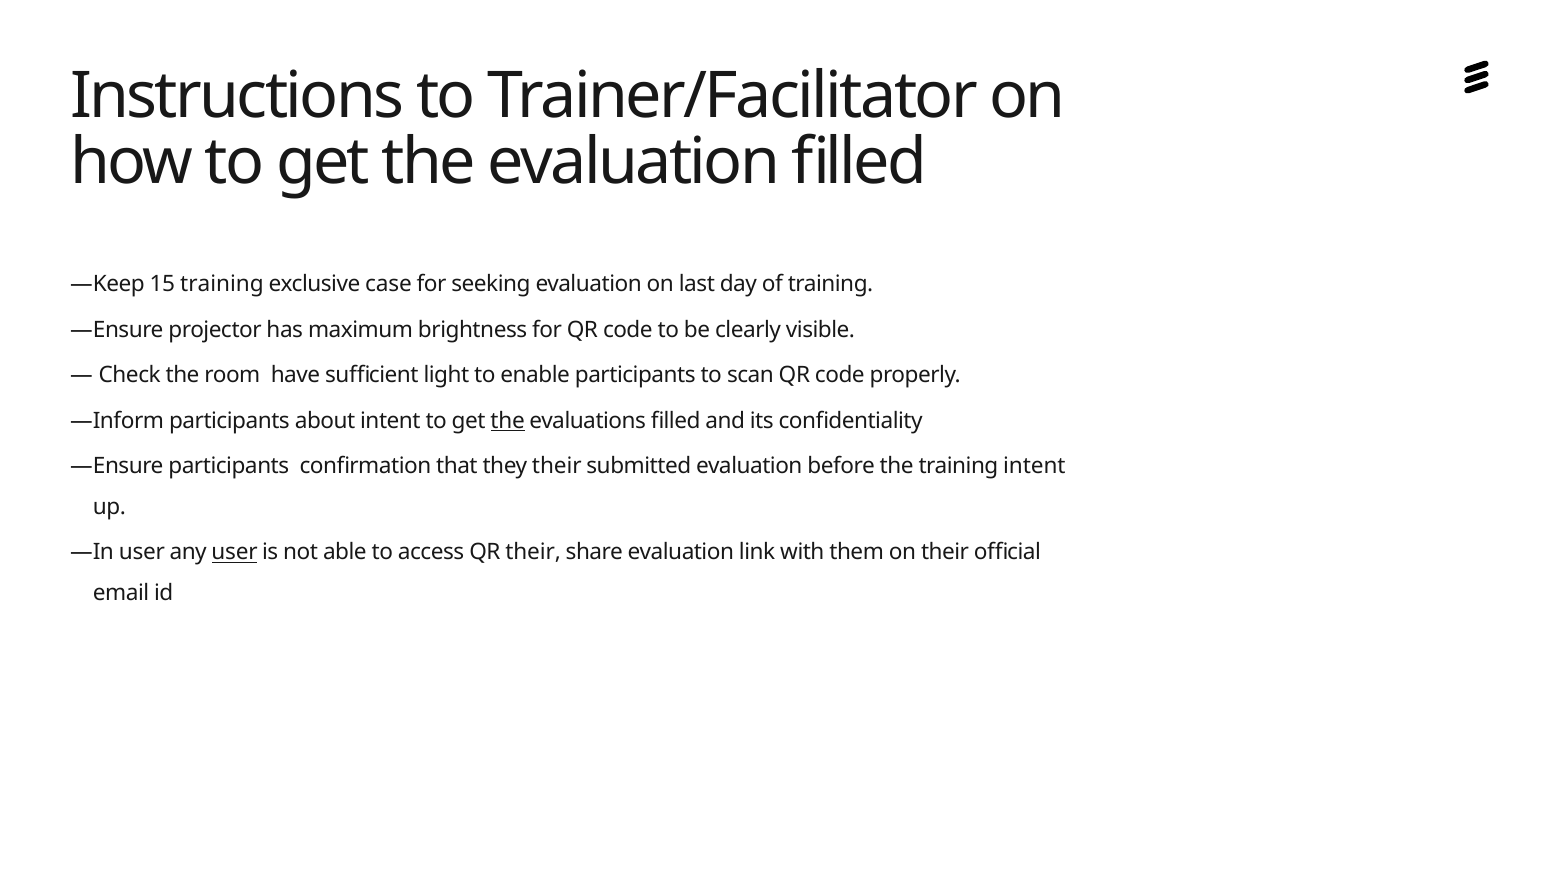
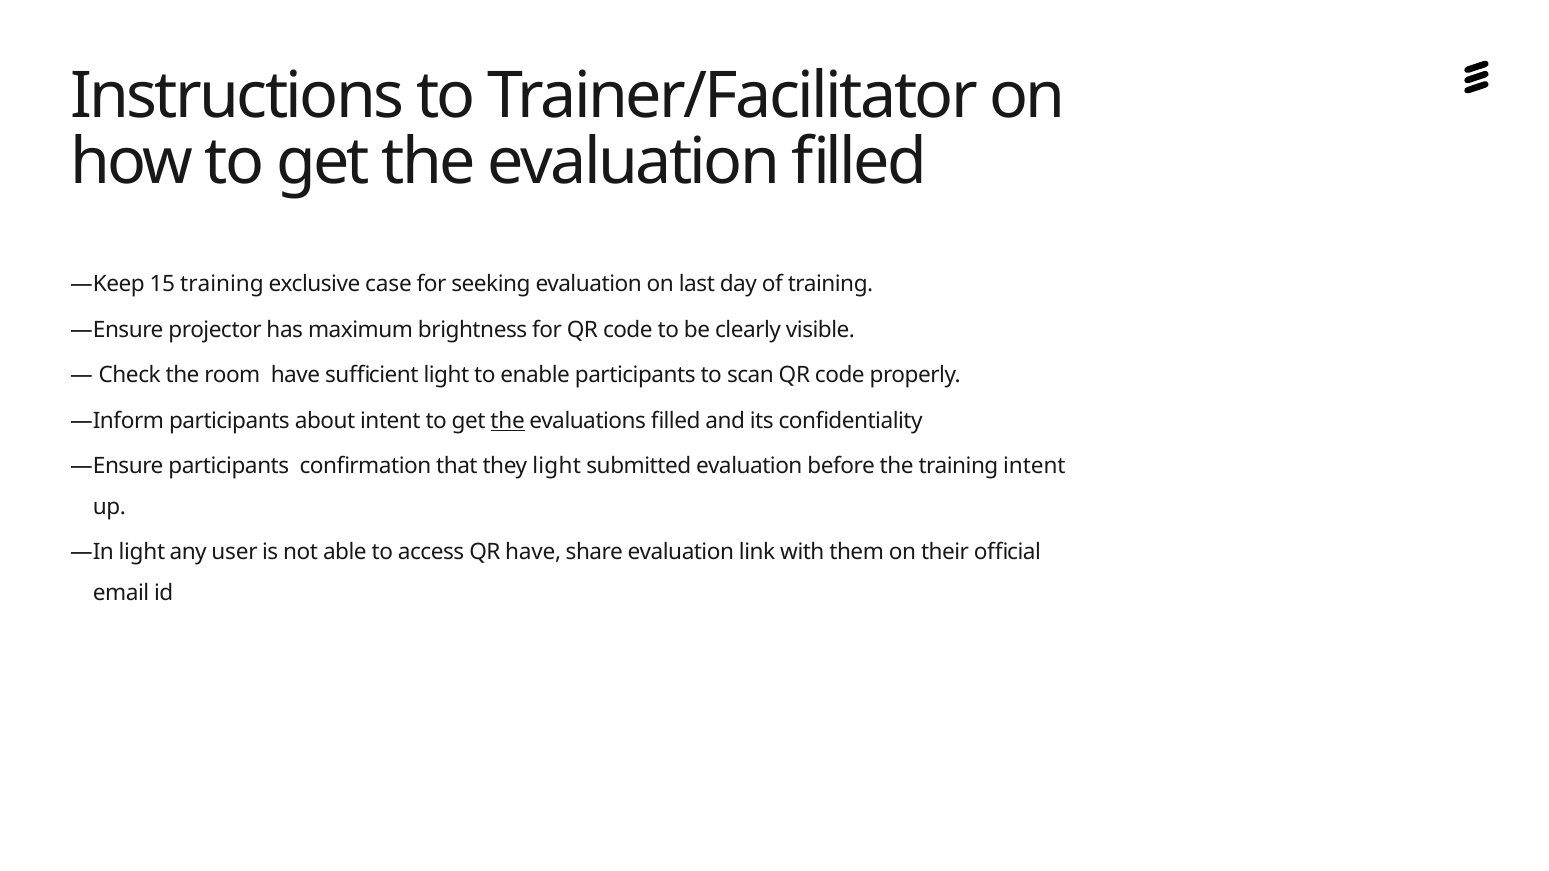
they their: their -> light
user at (142, 553): user -> light
user at (235, 553) underline: present -> none
QR their: their -> have
